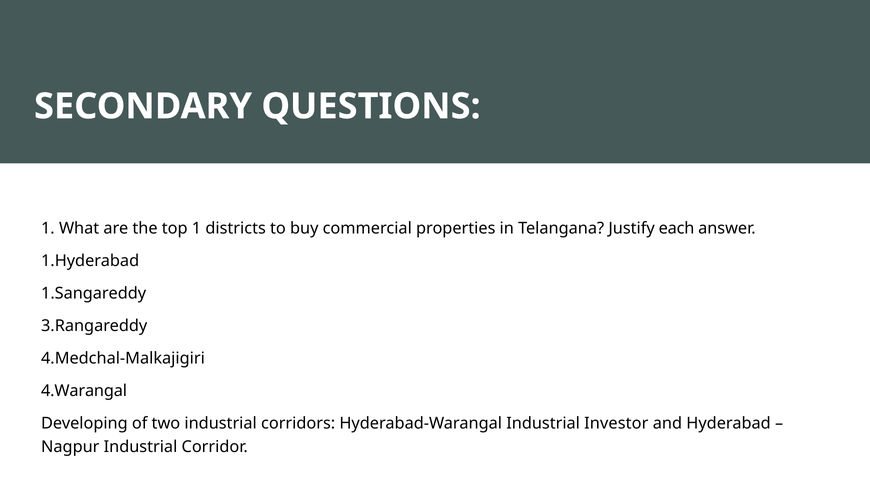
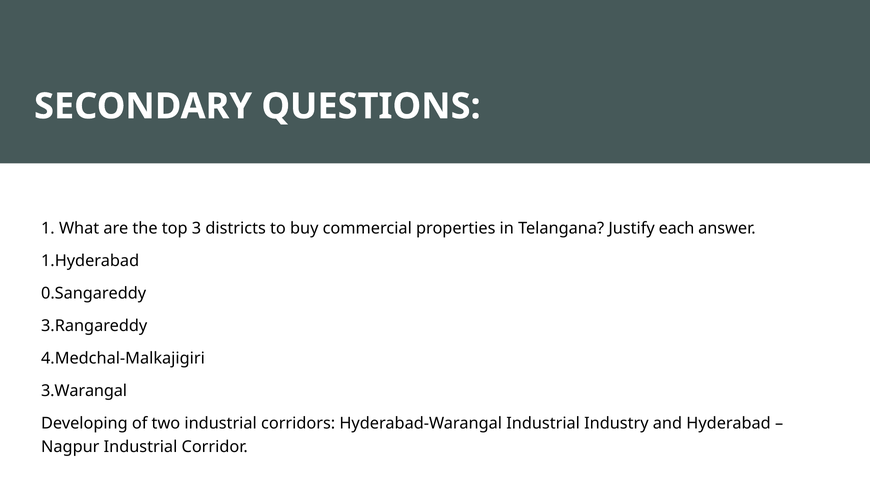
top 1: 1 -> 3
1.Sangareddy: 1.Sangareddy -> 0.Sangareddy
4.Warangal: 4.Warangal -> 3.Warangal
Investor: Investor -> Industry
